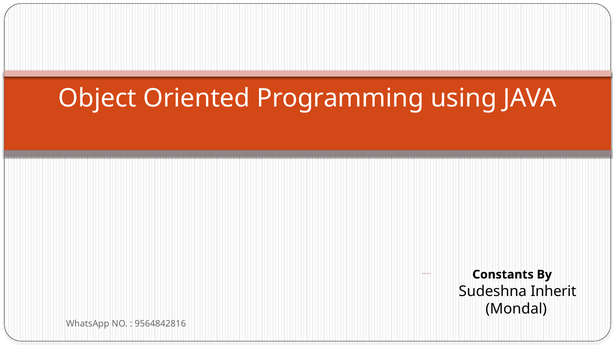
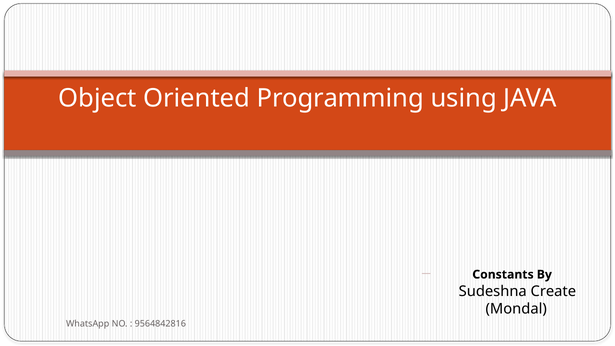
Inherit: Inherit -> Create
